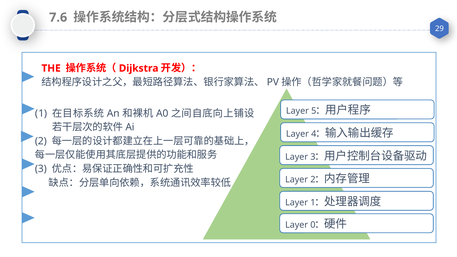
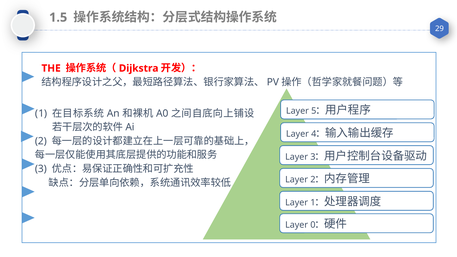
7.6: 7.6 -> 1.5
